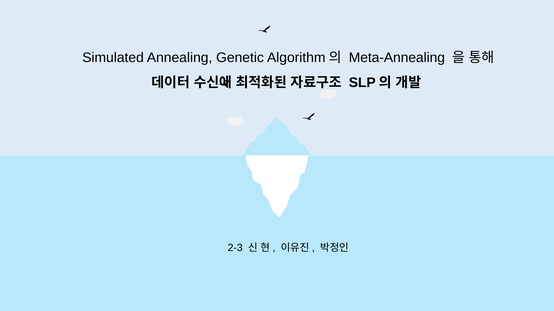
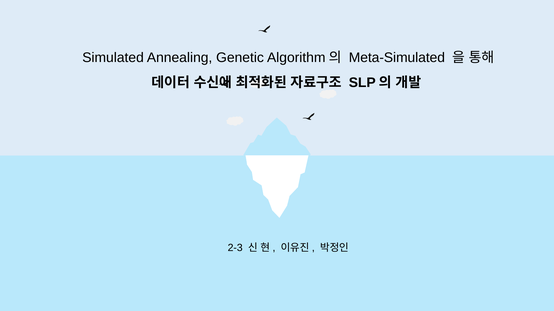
Meta-Annealing: Meta-Annealing -> Meta-Simulated
